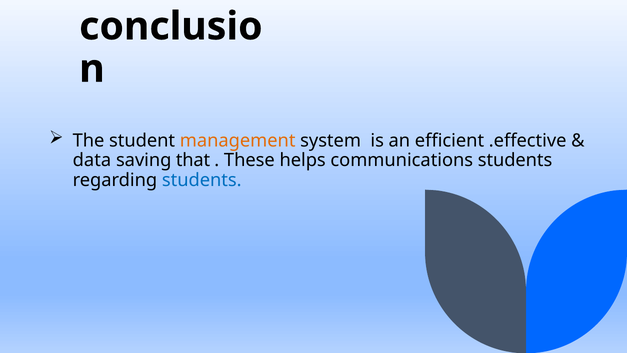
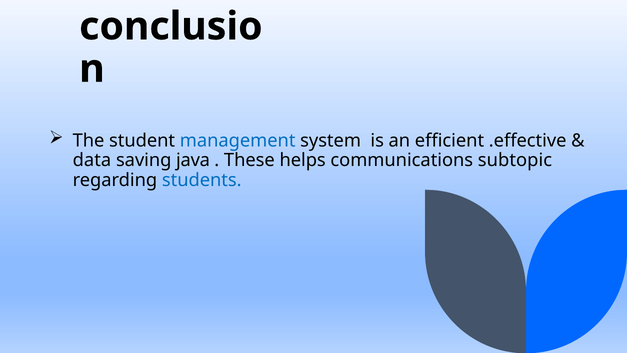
management colour: orange -> blue
that: that -> java
communications students: students -> subtopic
